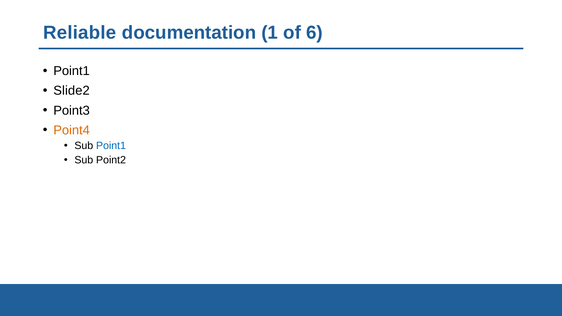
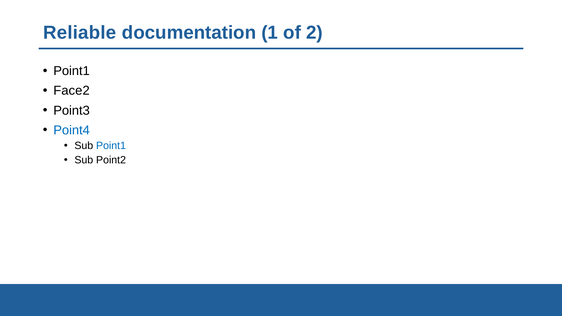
6: 6 -> 2
Slide2: Slide2 -> Face2
Point4 colour: orange -> blue
